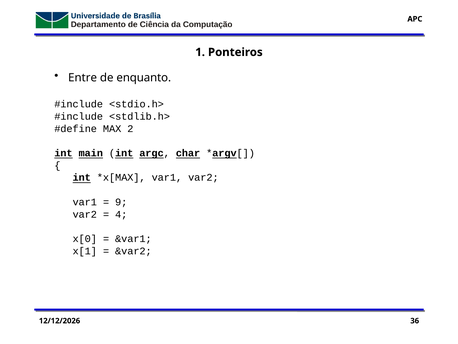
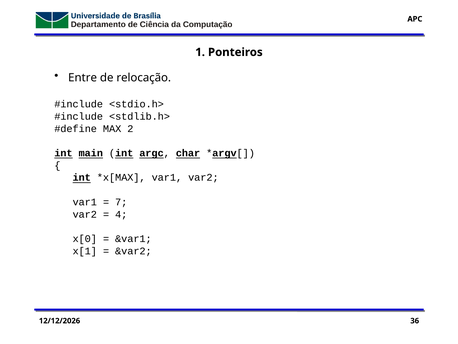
enquanto: enquanto -> relocação
9: 9 -> 7
